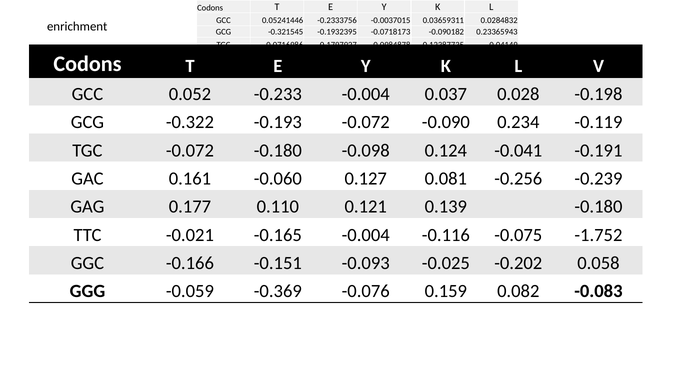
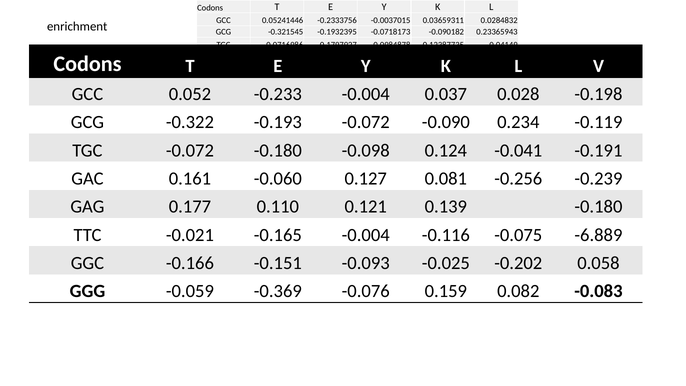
-1.752: -1.752 -> -6.889
